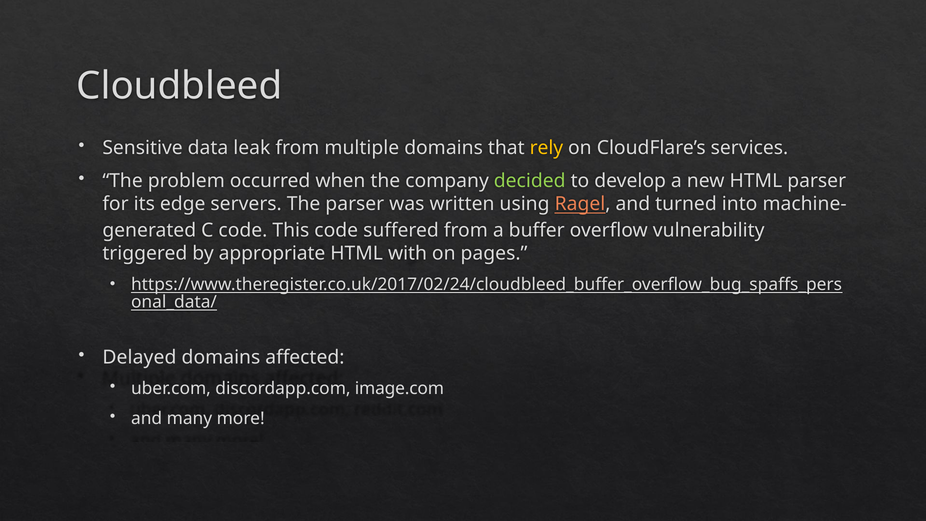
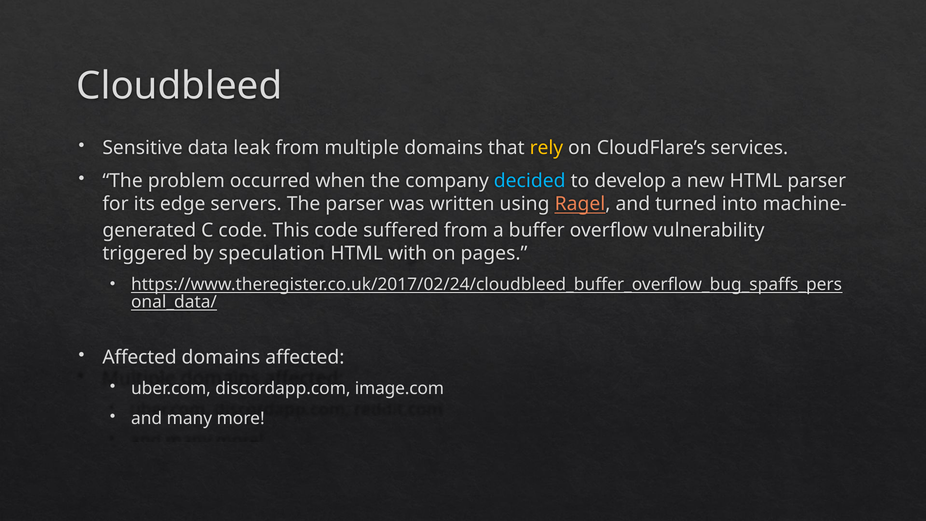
decided colour: light green -> light blue
appropriate: appropriate -> speculation
Delayed at (139, 357): Delayed -> Affected
